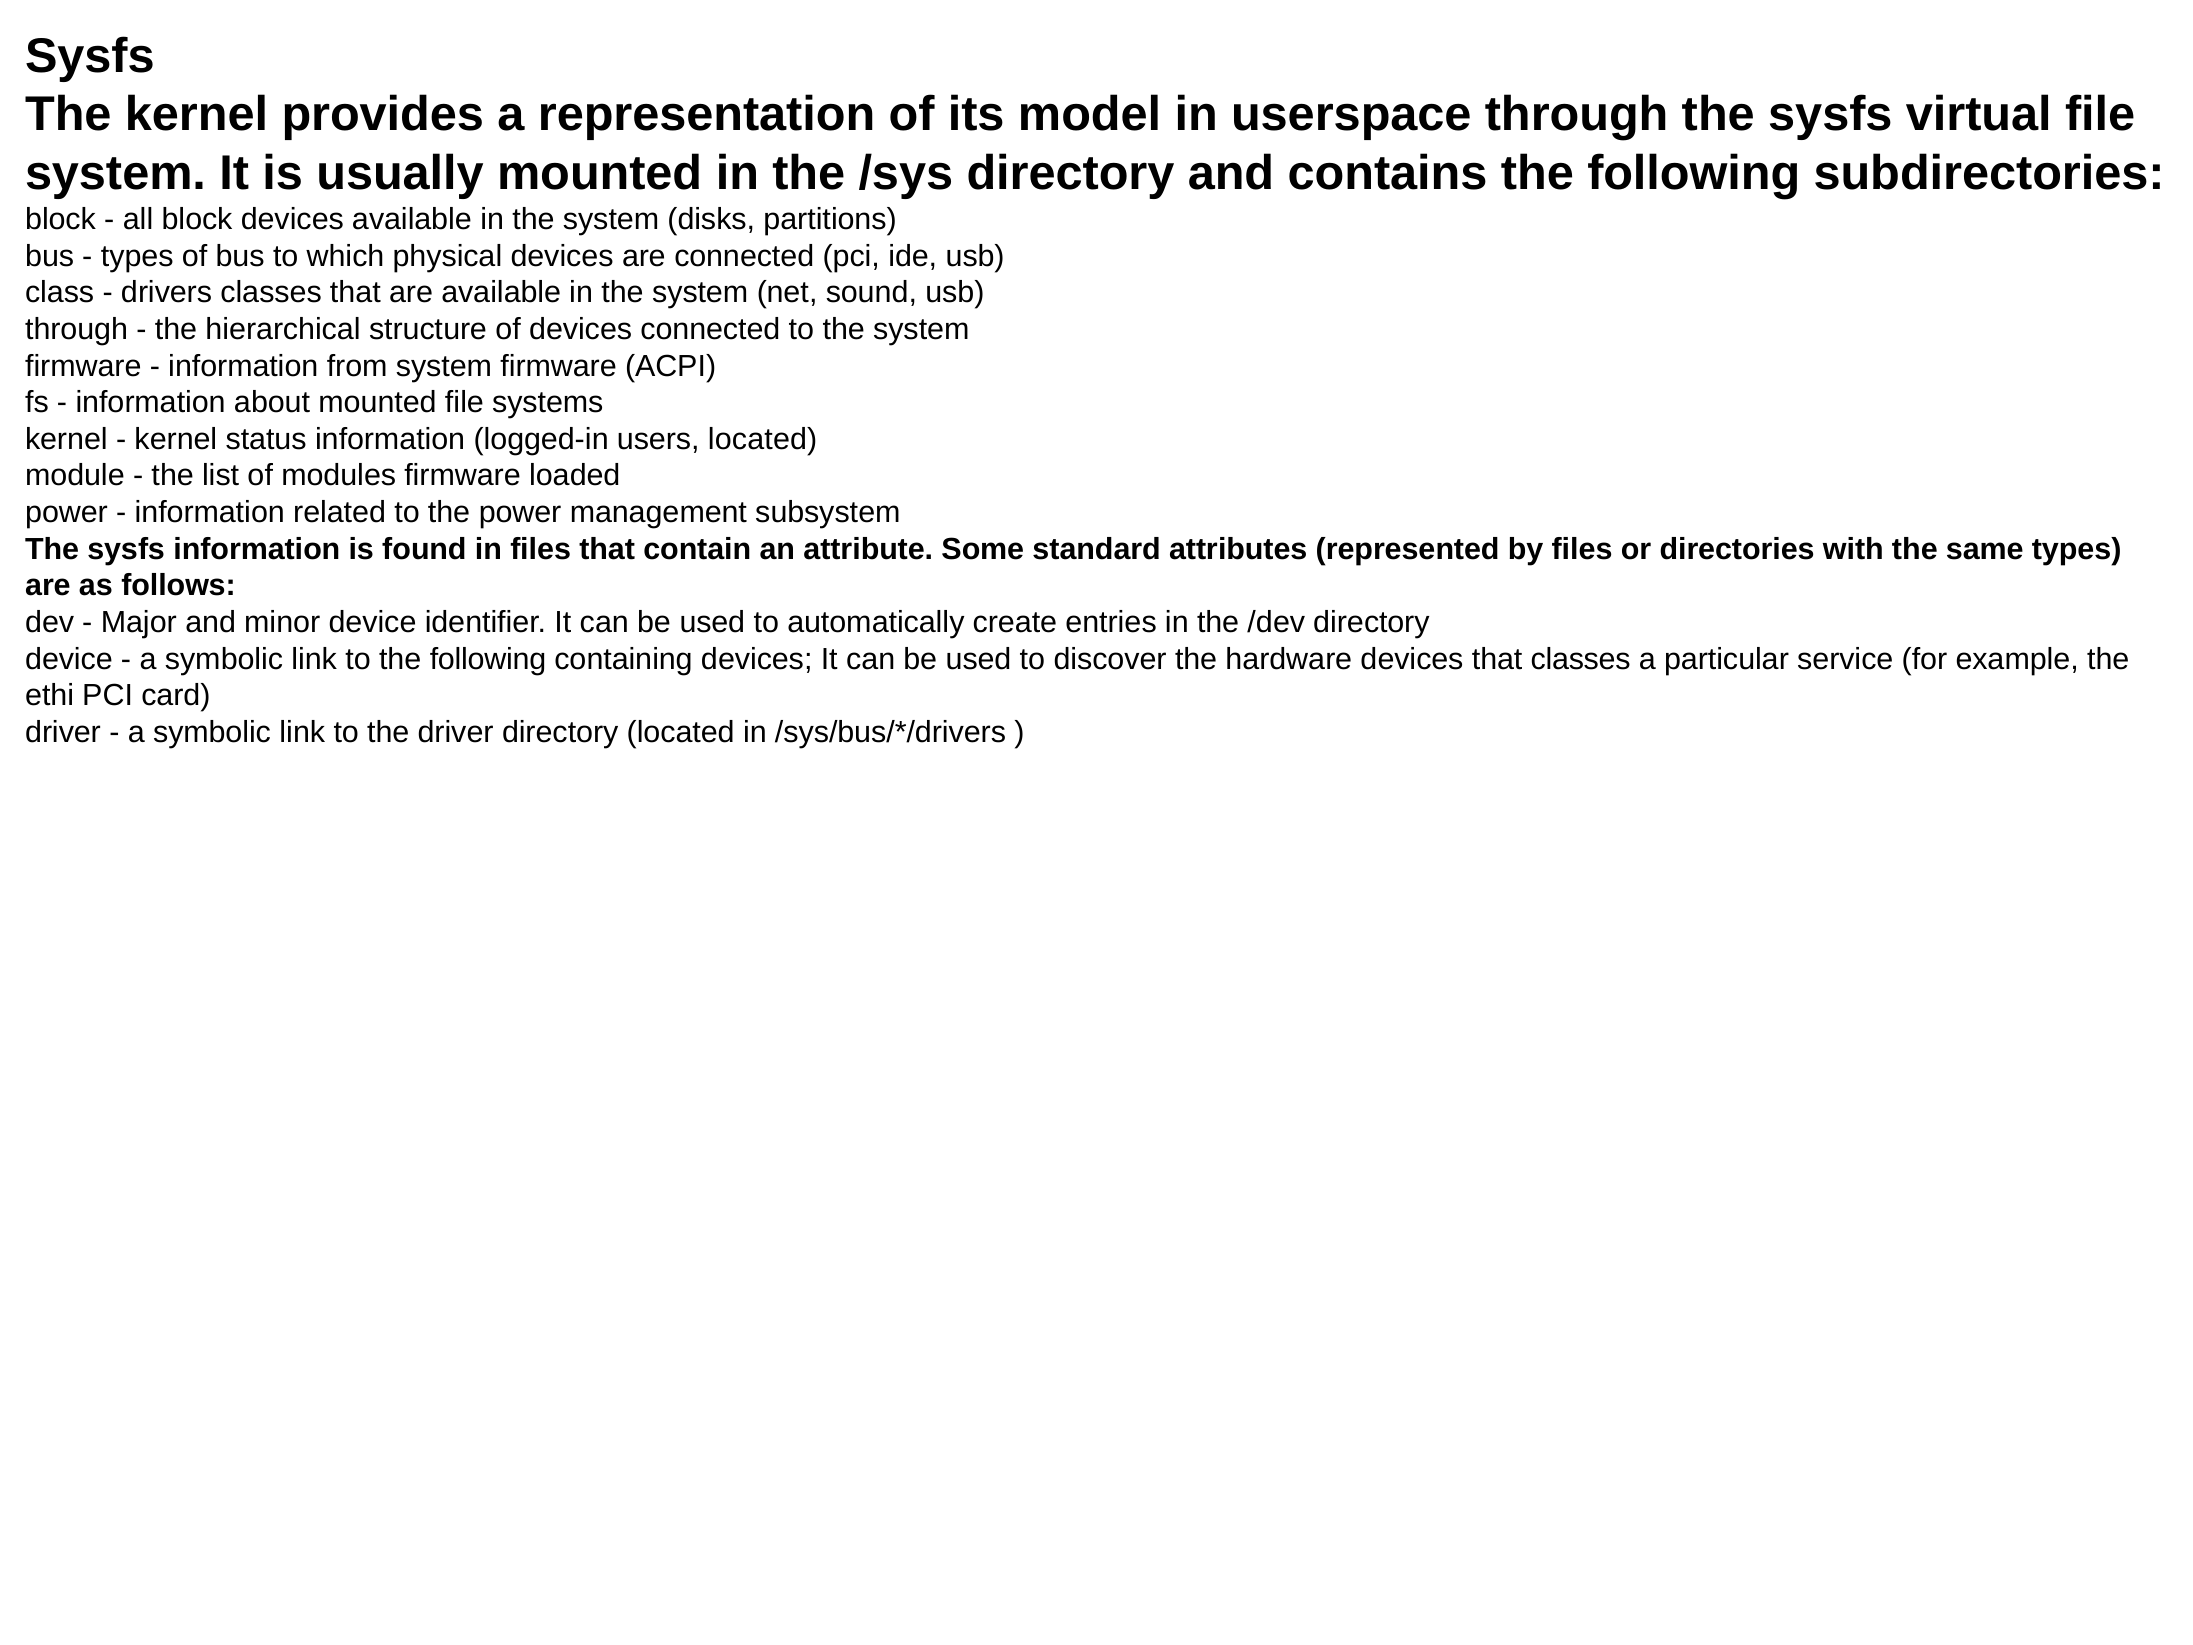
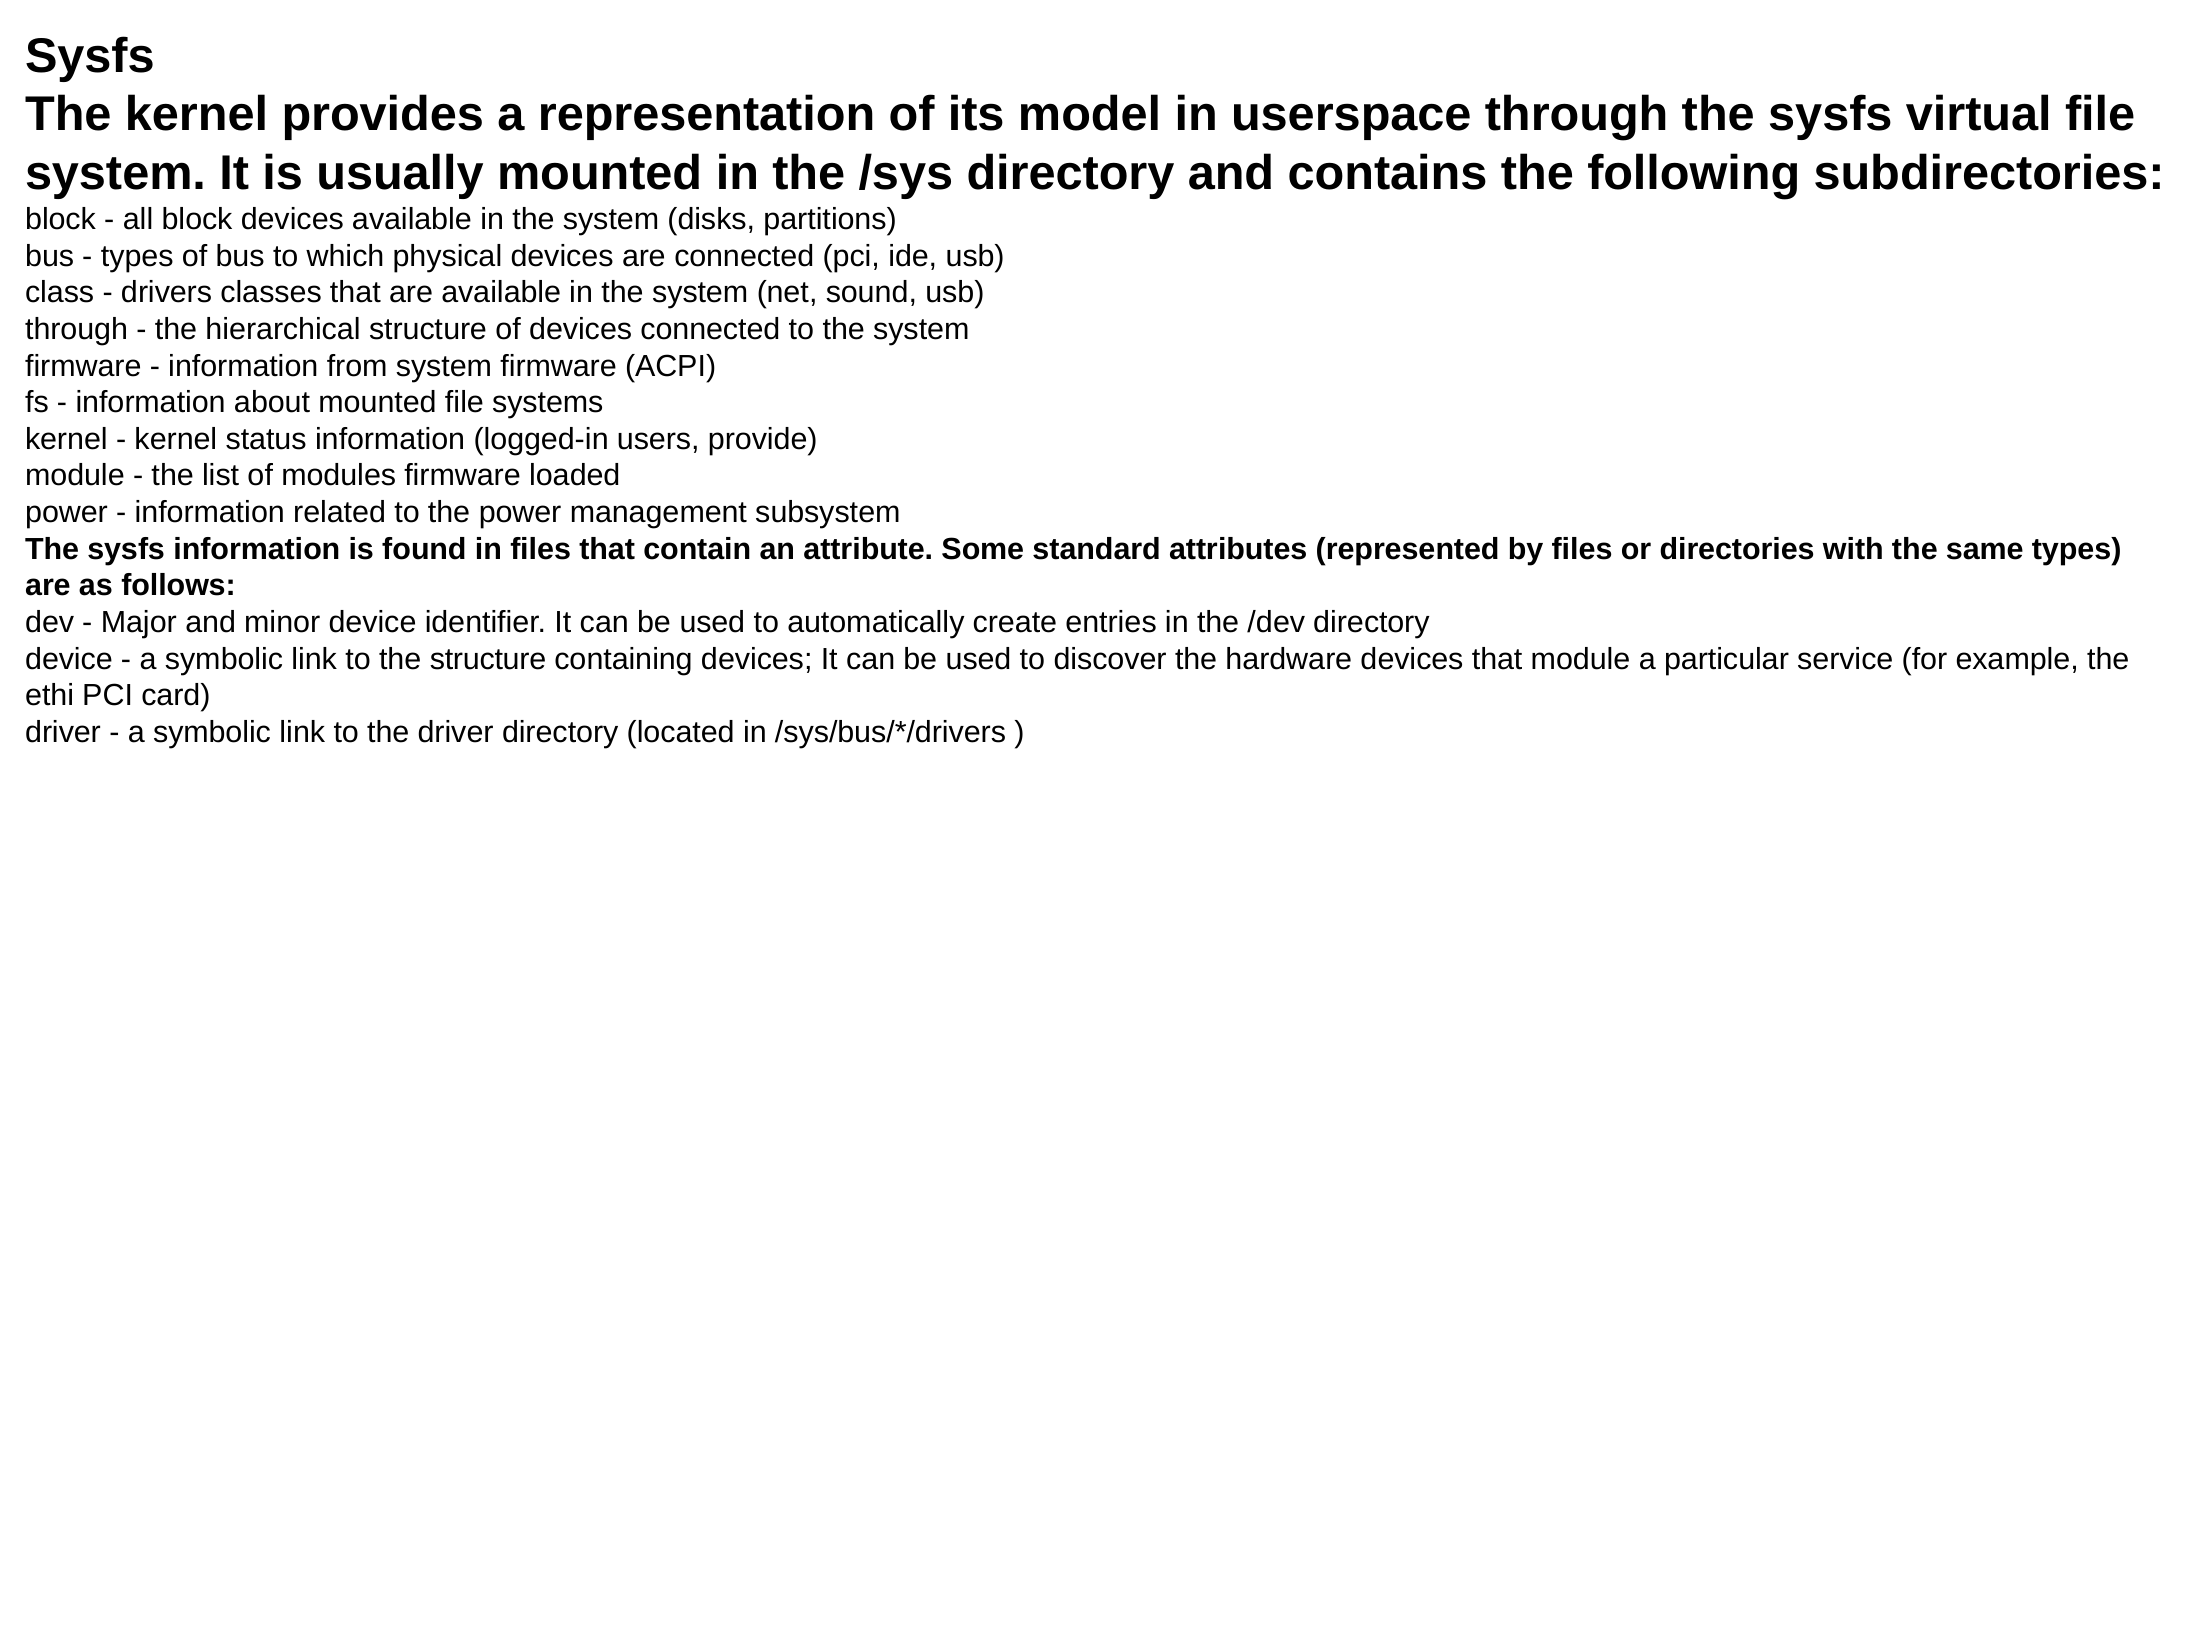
users located: located -> provide
to the following: following -> structure
that classes: classes -> module
